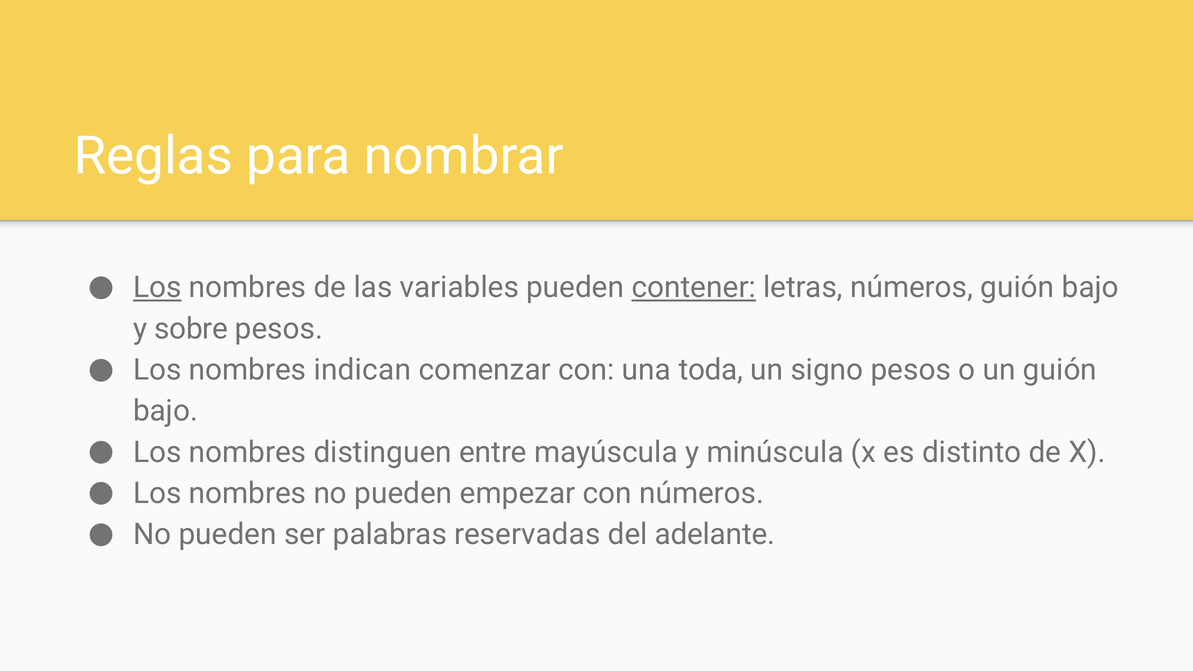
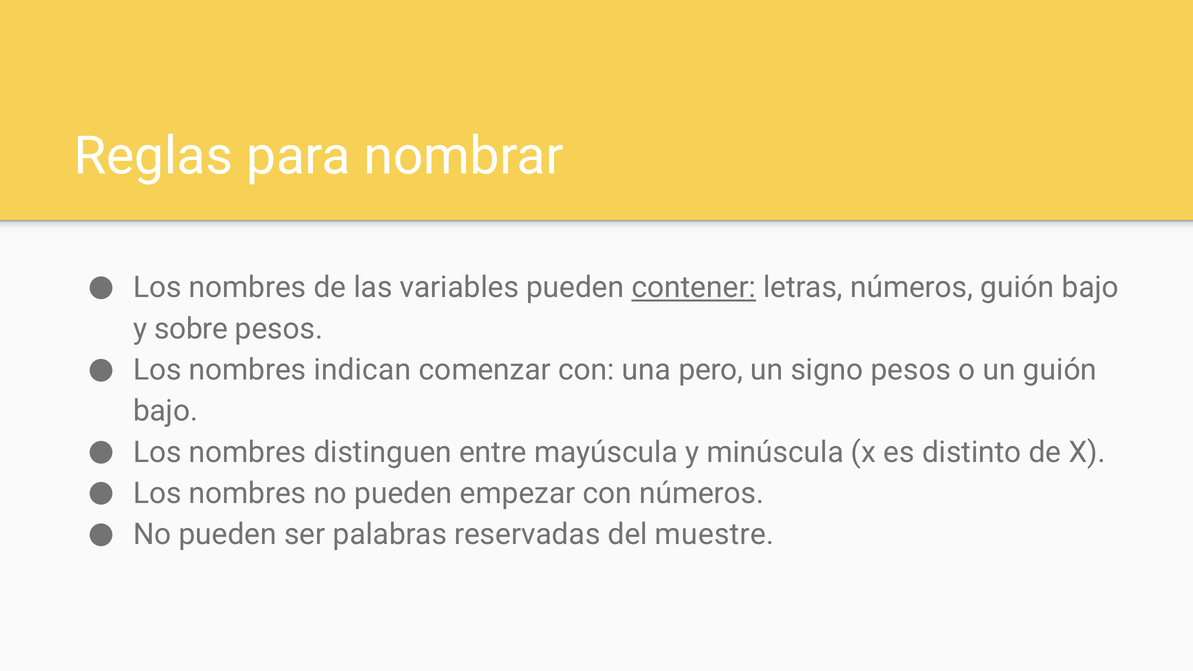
Los at (157, 288) underline: present -> none
toda: toda -> pero
adelante: adelante -> muestre
